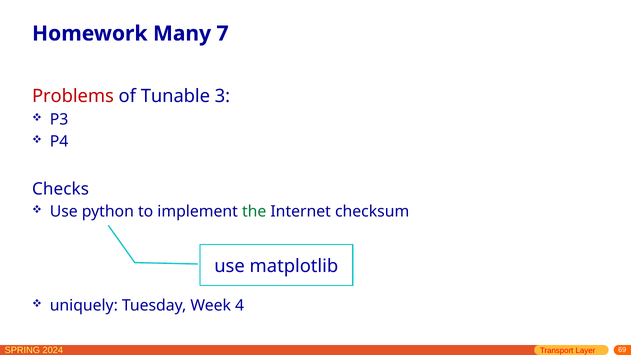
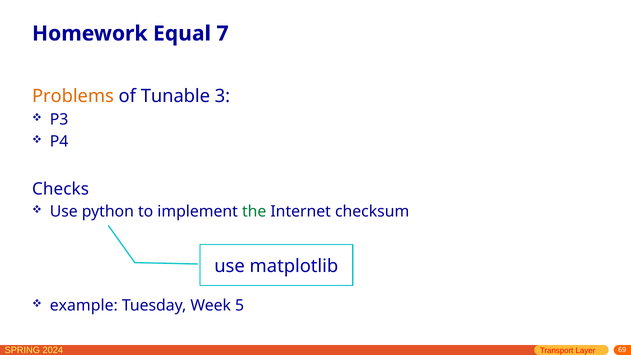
Many: Many -> Equal
Problems colour: red -> orange
uniquely: uniquely -> example
4: 4 -> 5
